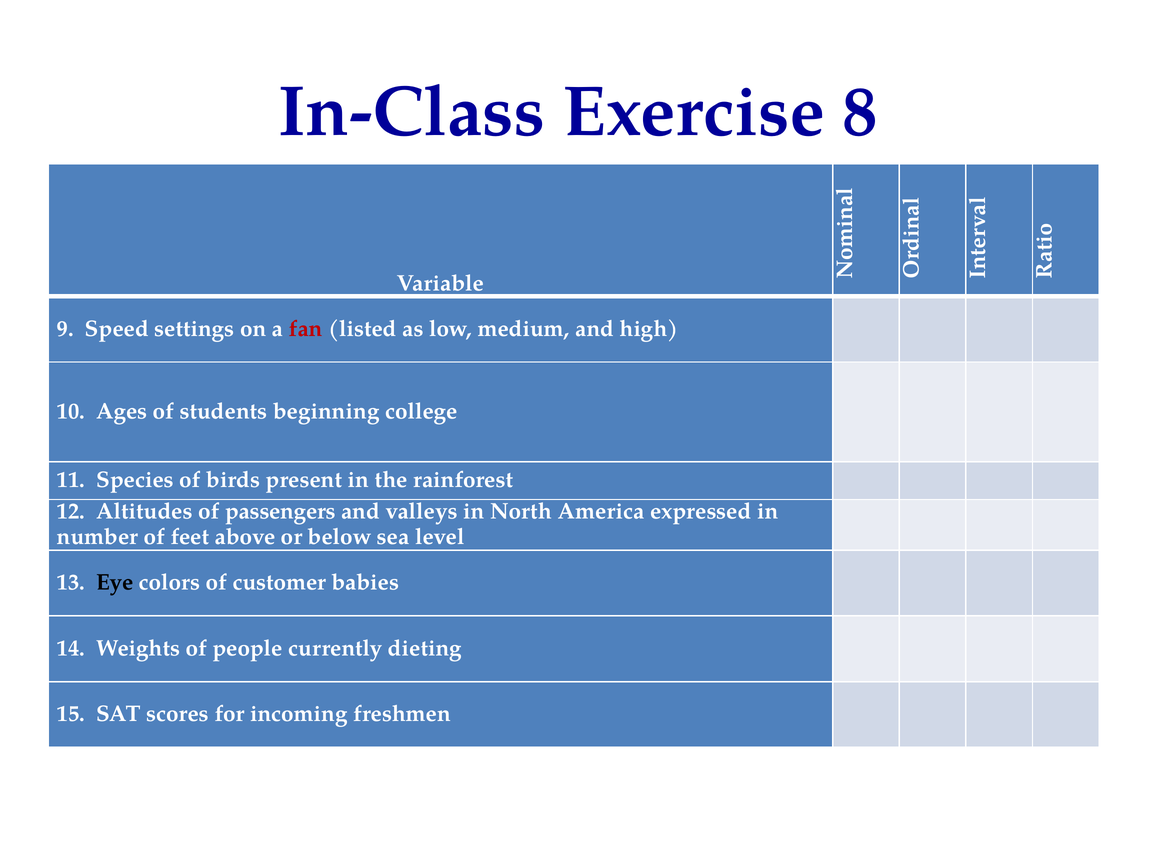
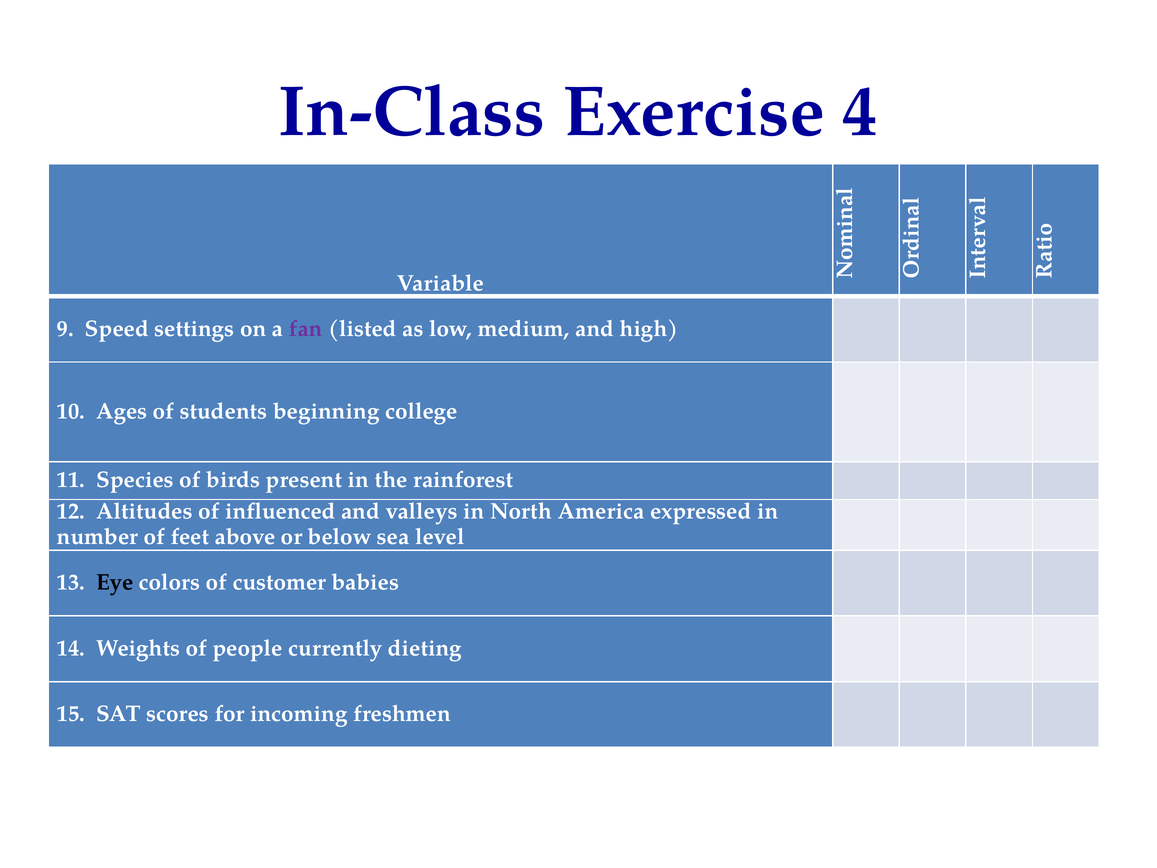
8: 8 -> 4
fan colour: red -> purple
passengers: passengers -> influenced
